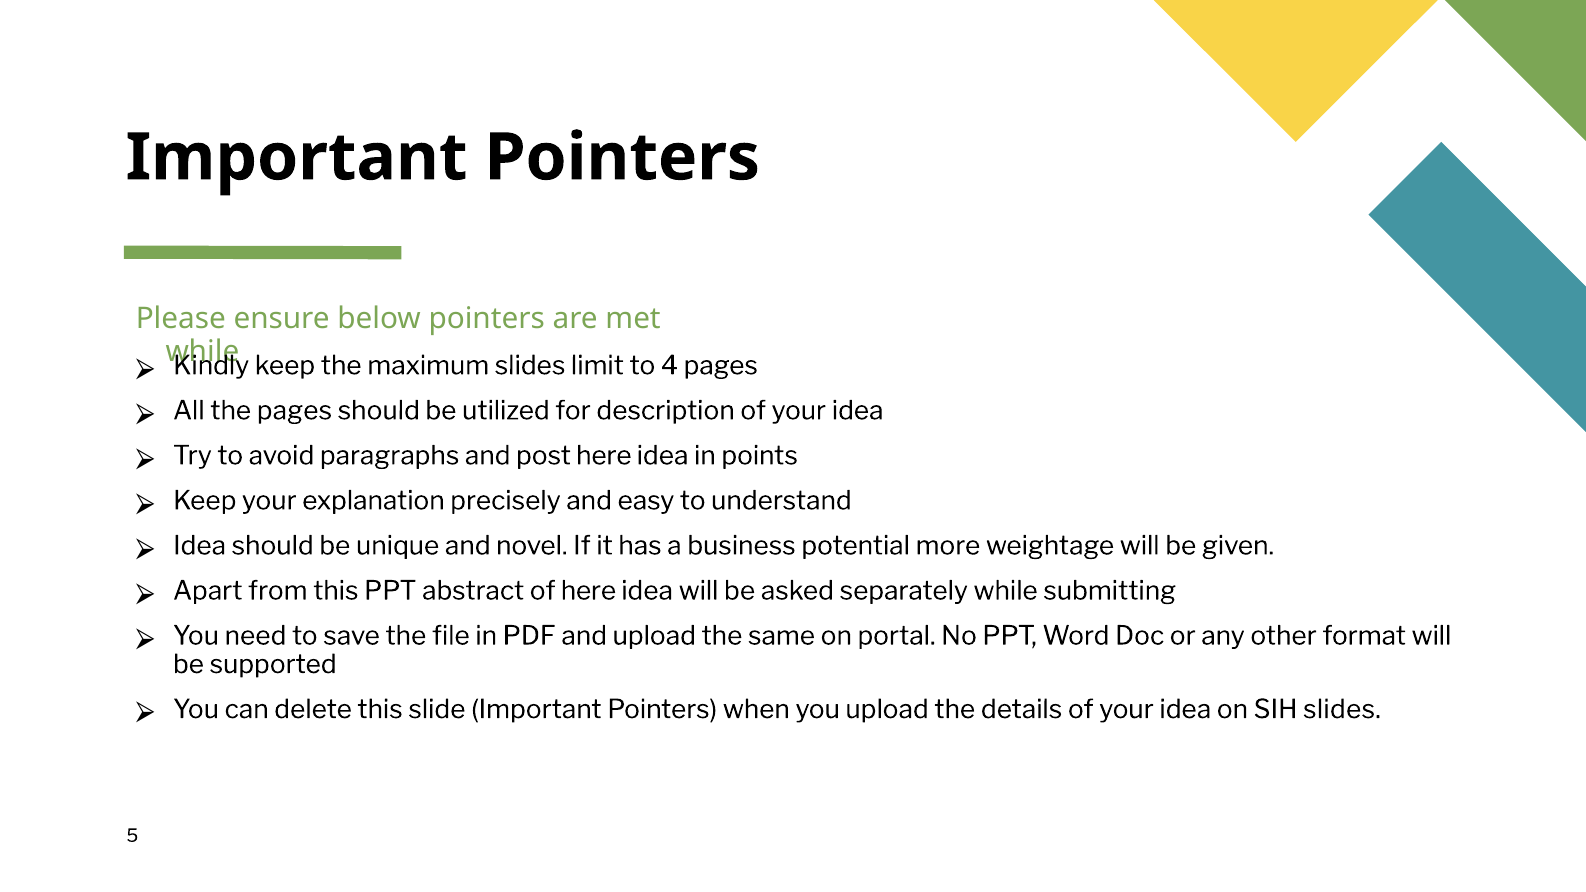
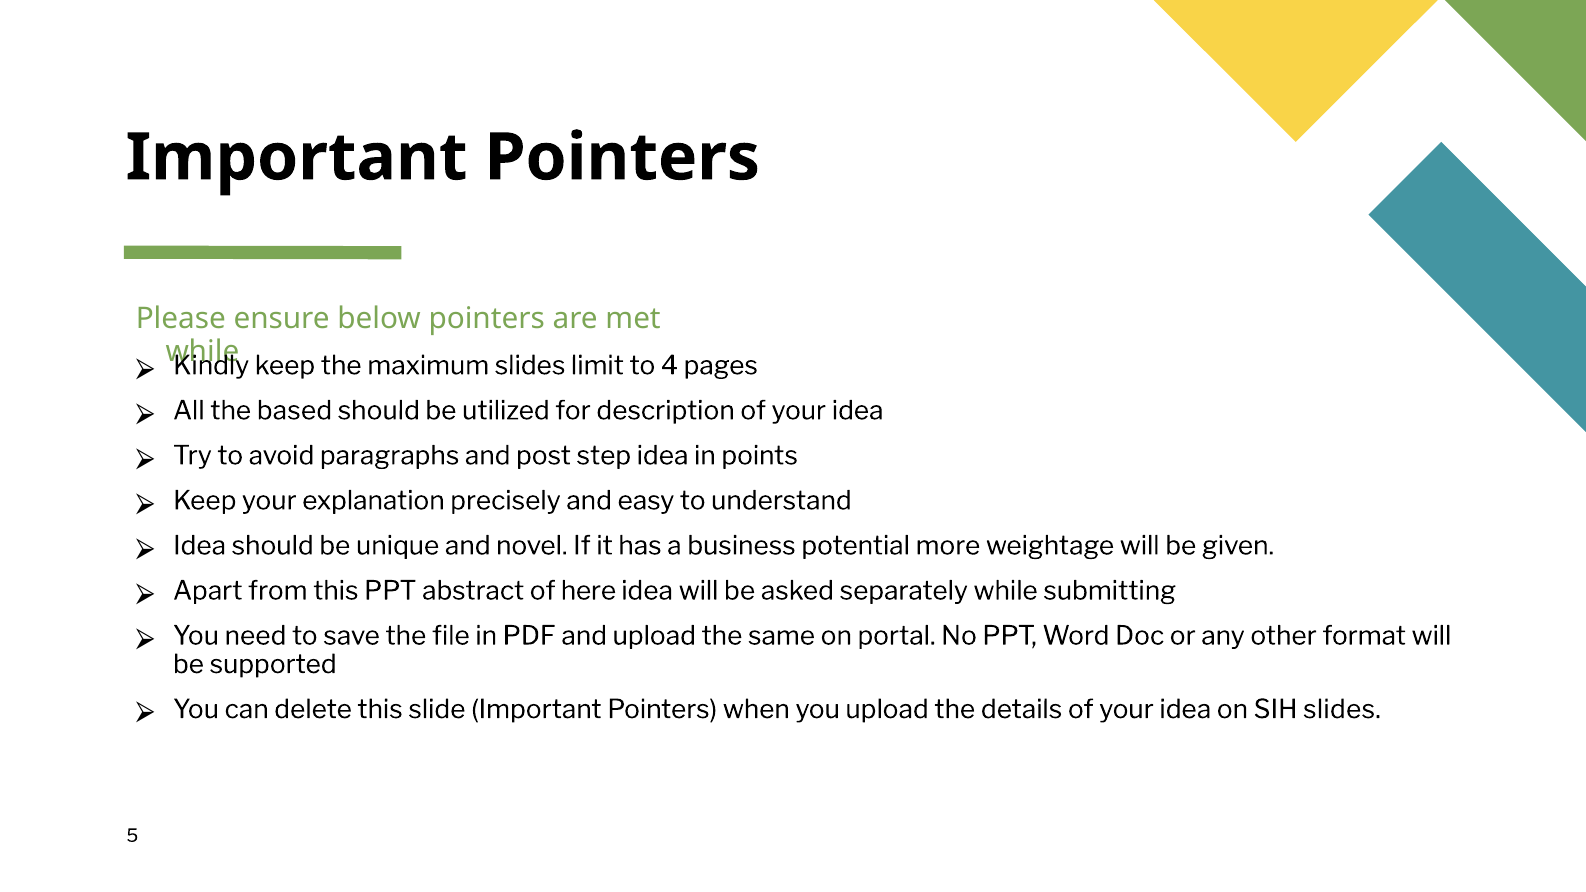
the pages: pages -> based
post here: here -> step
